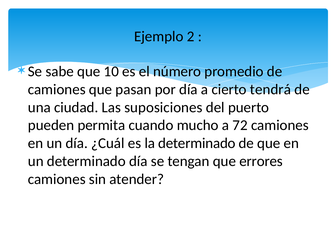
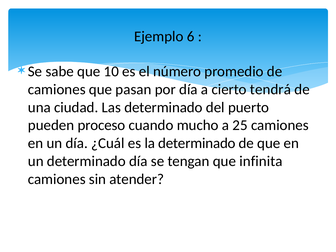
2: 2 -> 6
Las suposiciones: suposiciones -> determinado
permita: permita -> proceso
72: 72 -> 25
errores: errores -> infinita
